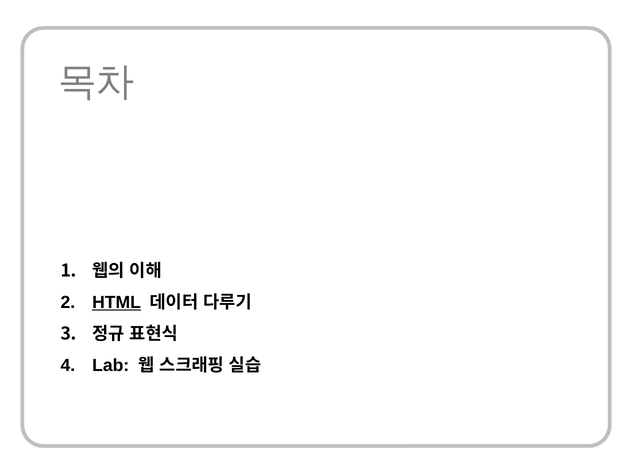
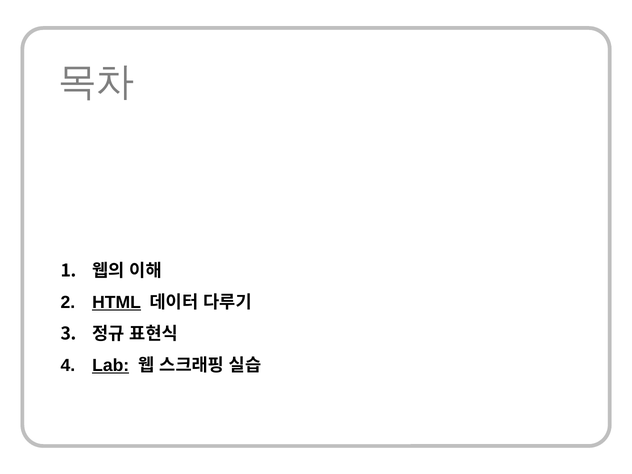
Lab underline: none -> present
